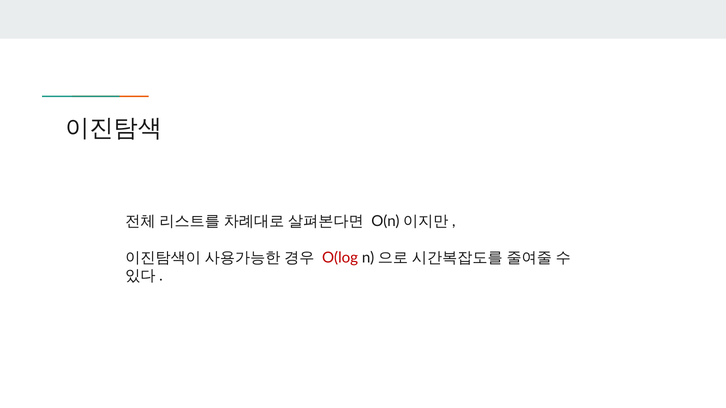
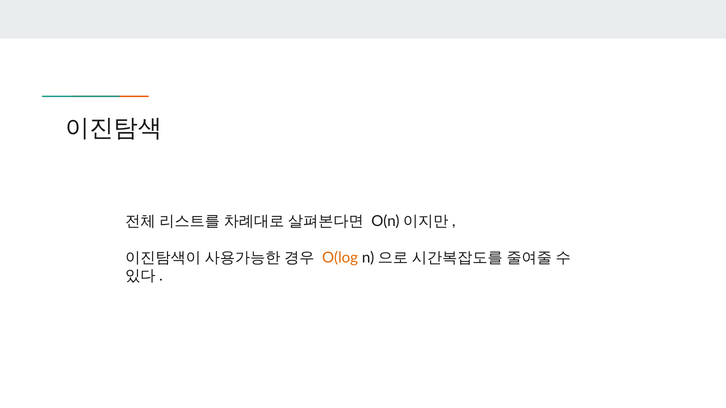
O(log colour: red -> orange
